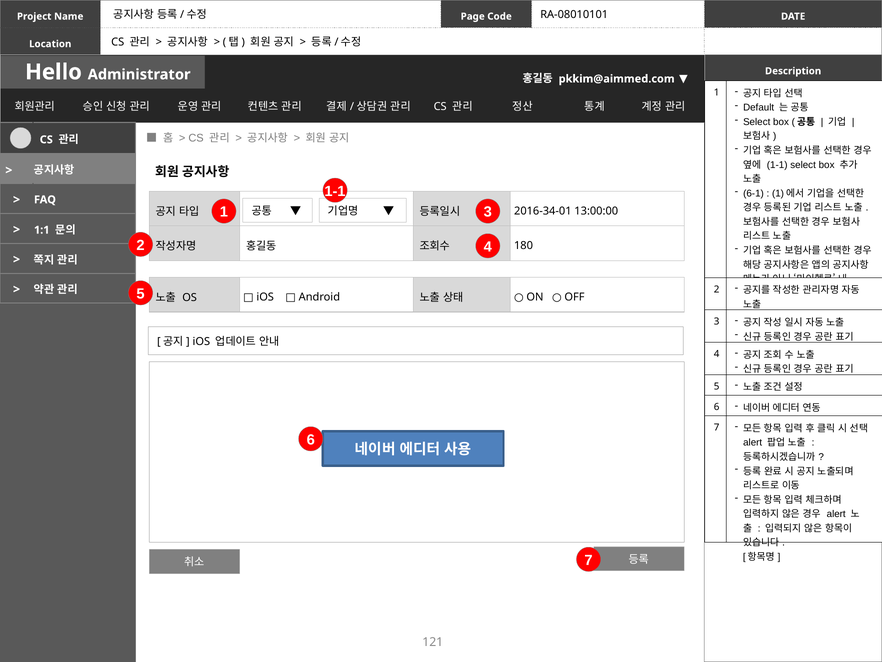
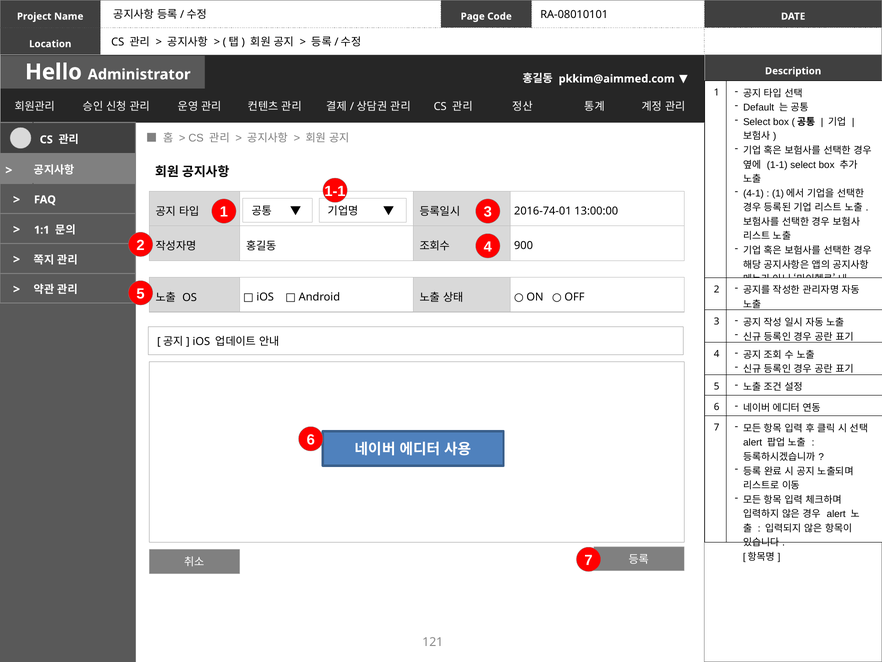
6-1: 6-1 -> 4-1
2016-34-01: 2016-34-01 -> 2016-74-01
180: 180 -> 900
